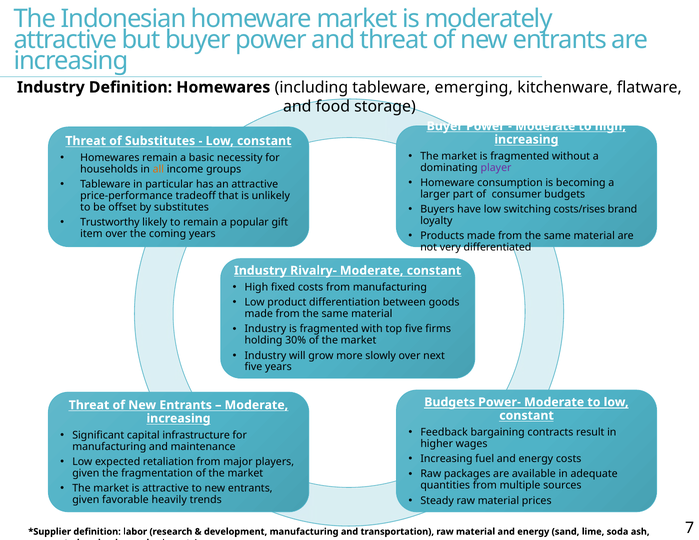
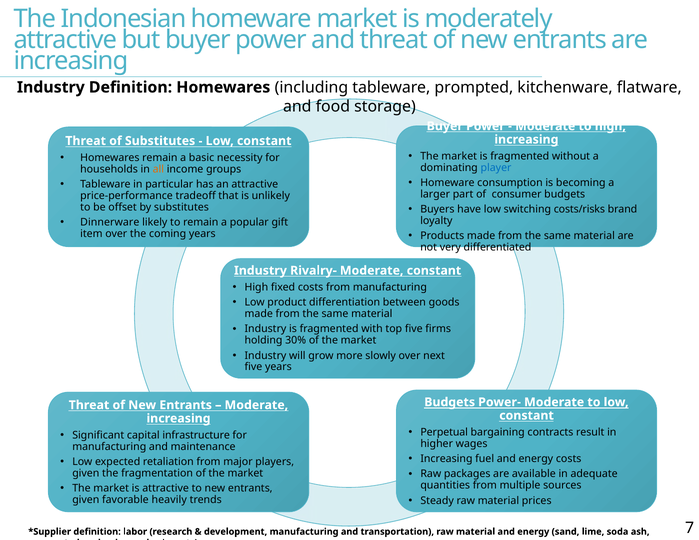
emerging: emerging -> prompted
player colour: purple -> blue
costs/rises: costs/rises -> costs/risks
Trustworthy: Trustworthy -> Dinnerware
Feedback: Feedback -> Perpetual
